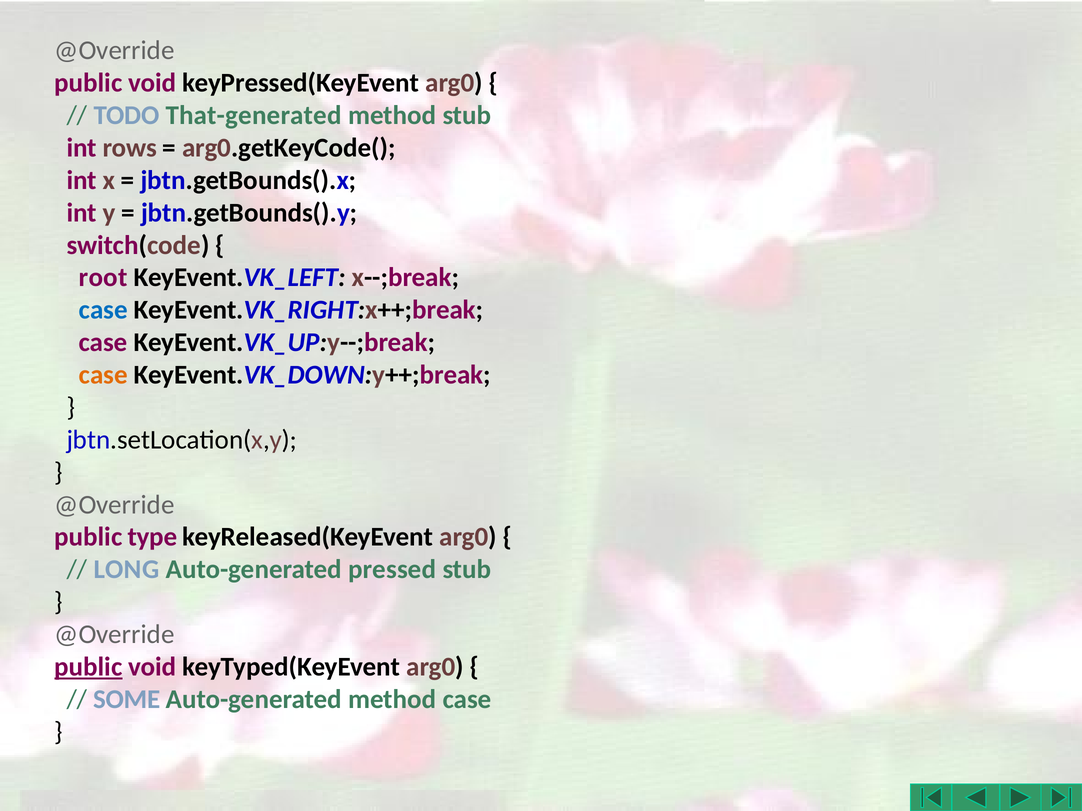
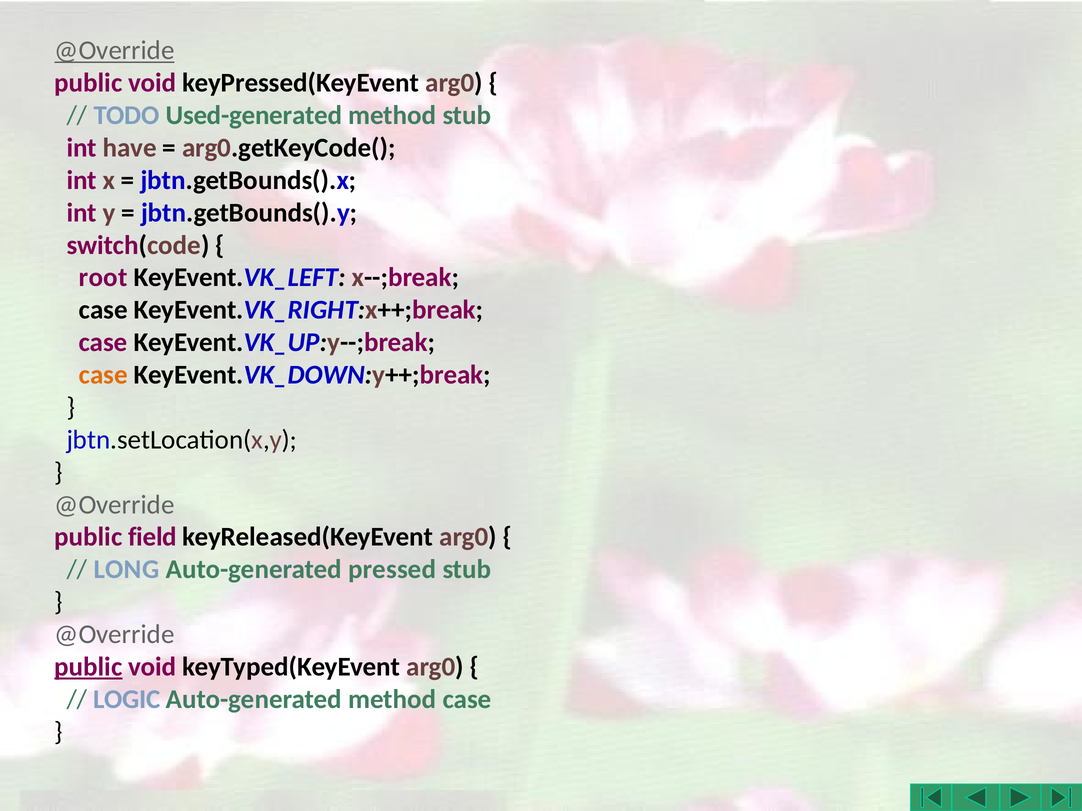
@Override at (114, 50) underline: none -> present
That-generated: That-generated -> Used-generated
rows: rows -> have
case at (103, 310) colour: blue -> black
type: type -> field
SOME: SOME -> LOGIC
